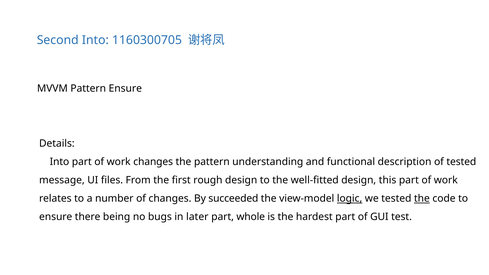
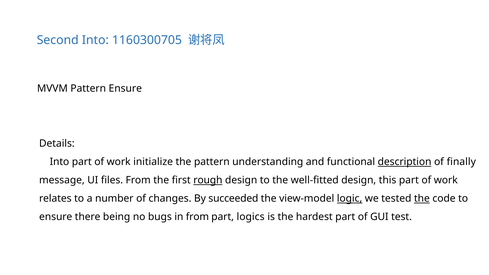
work changes: changes -> initialize
description underline: none -> present
of tested: tested -> finally
rough underline: none -> present
in later: later -> from
whole: whole -> logics
